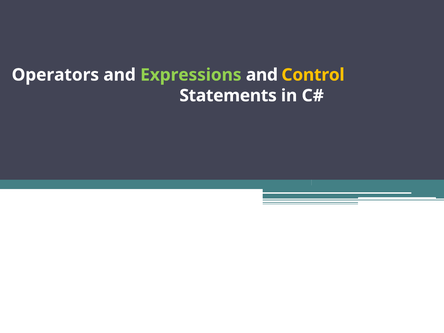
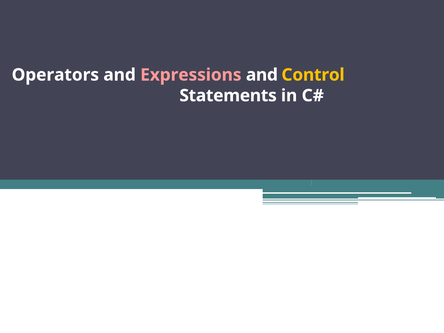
Expressions colour: light green -> pink
